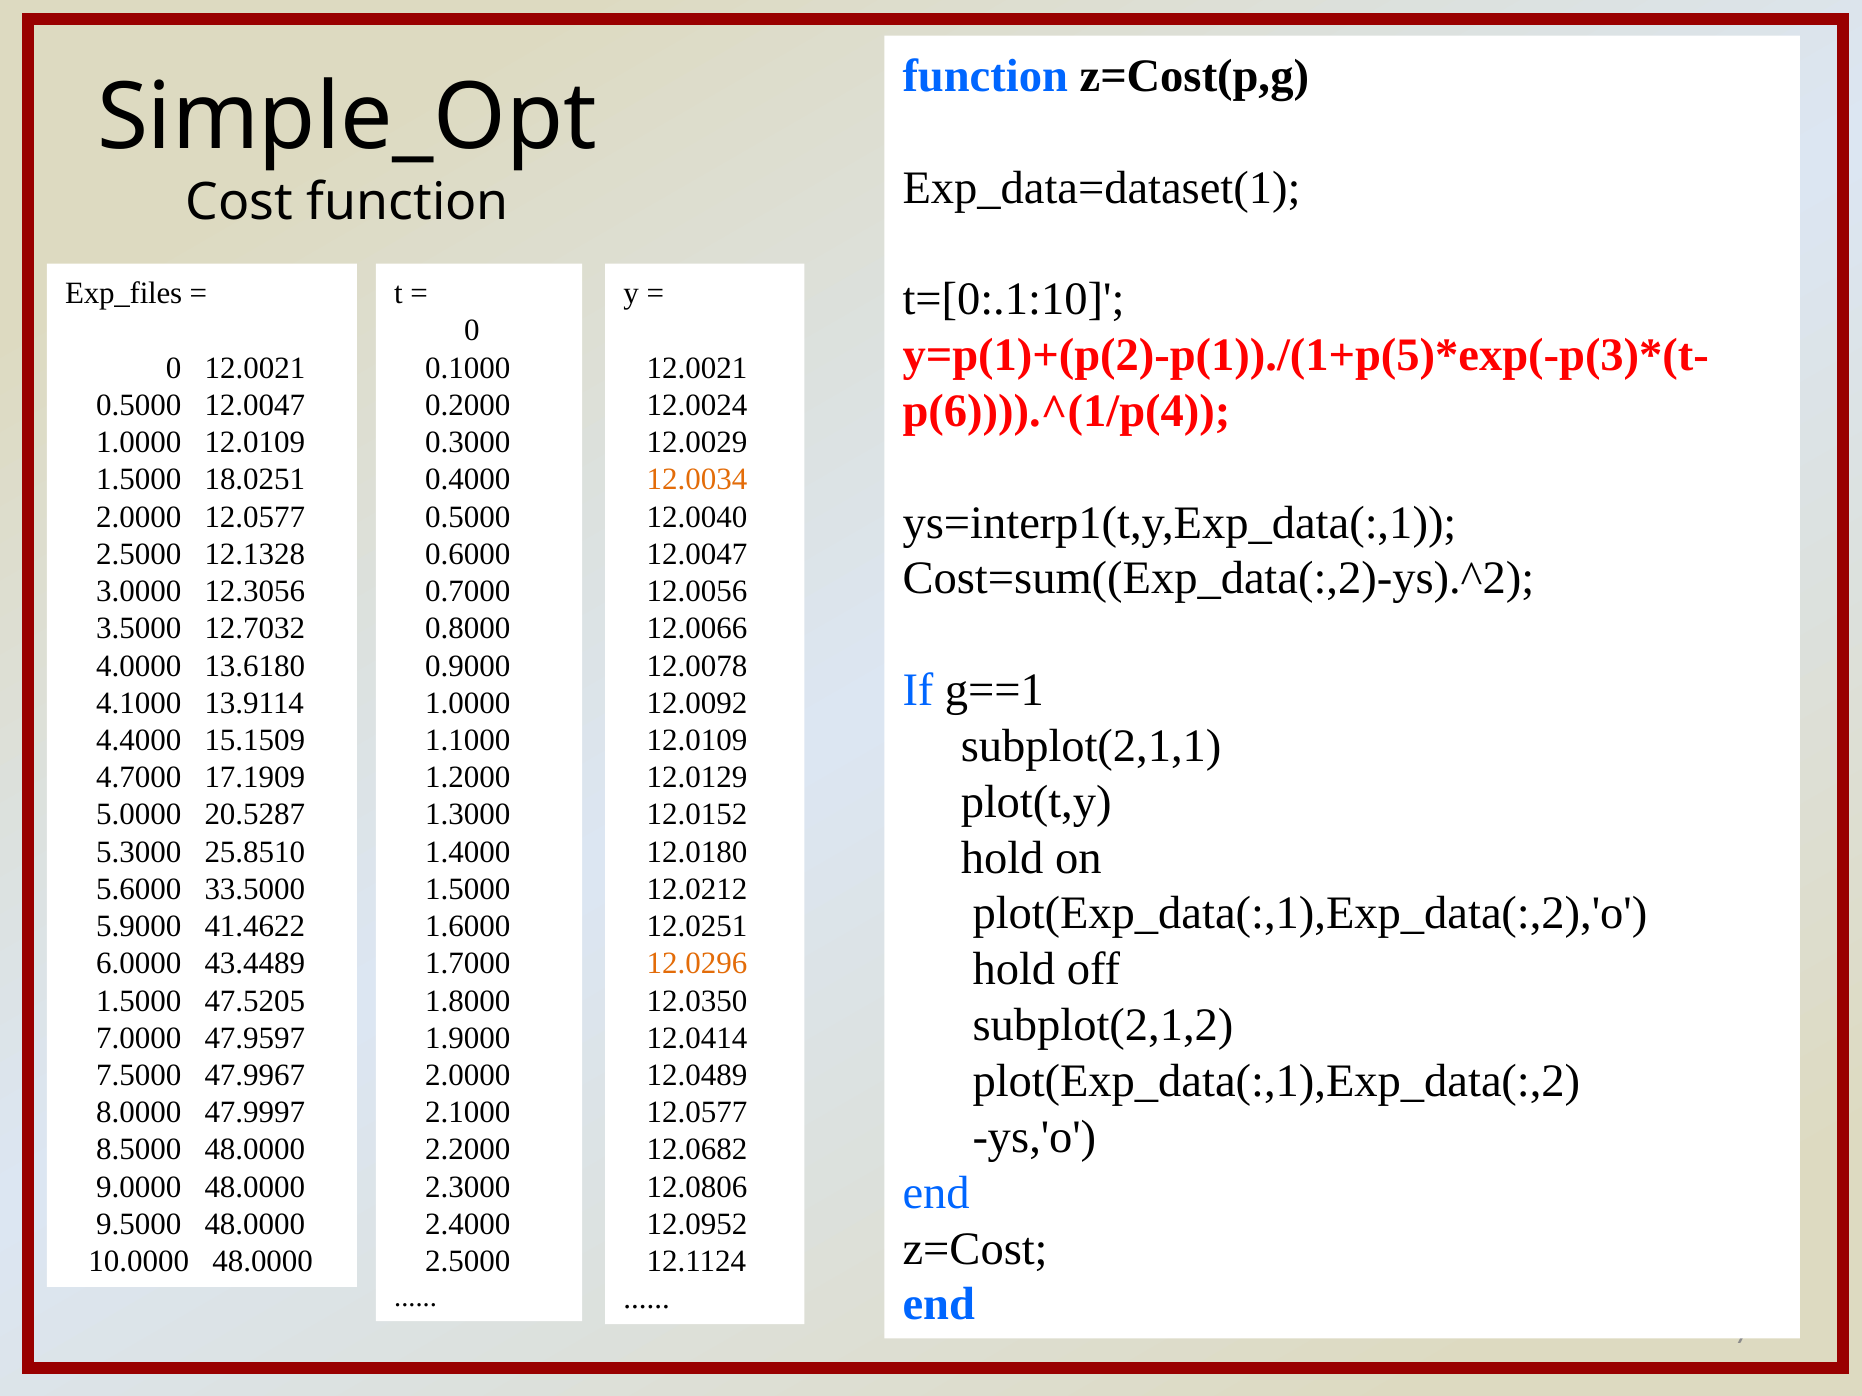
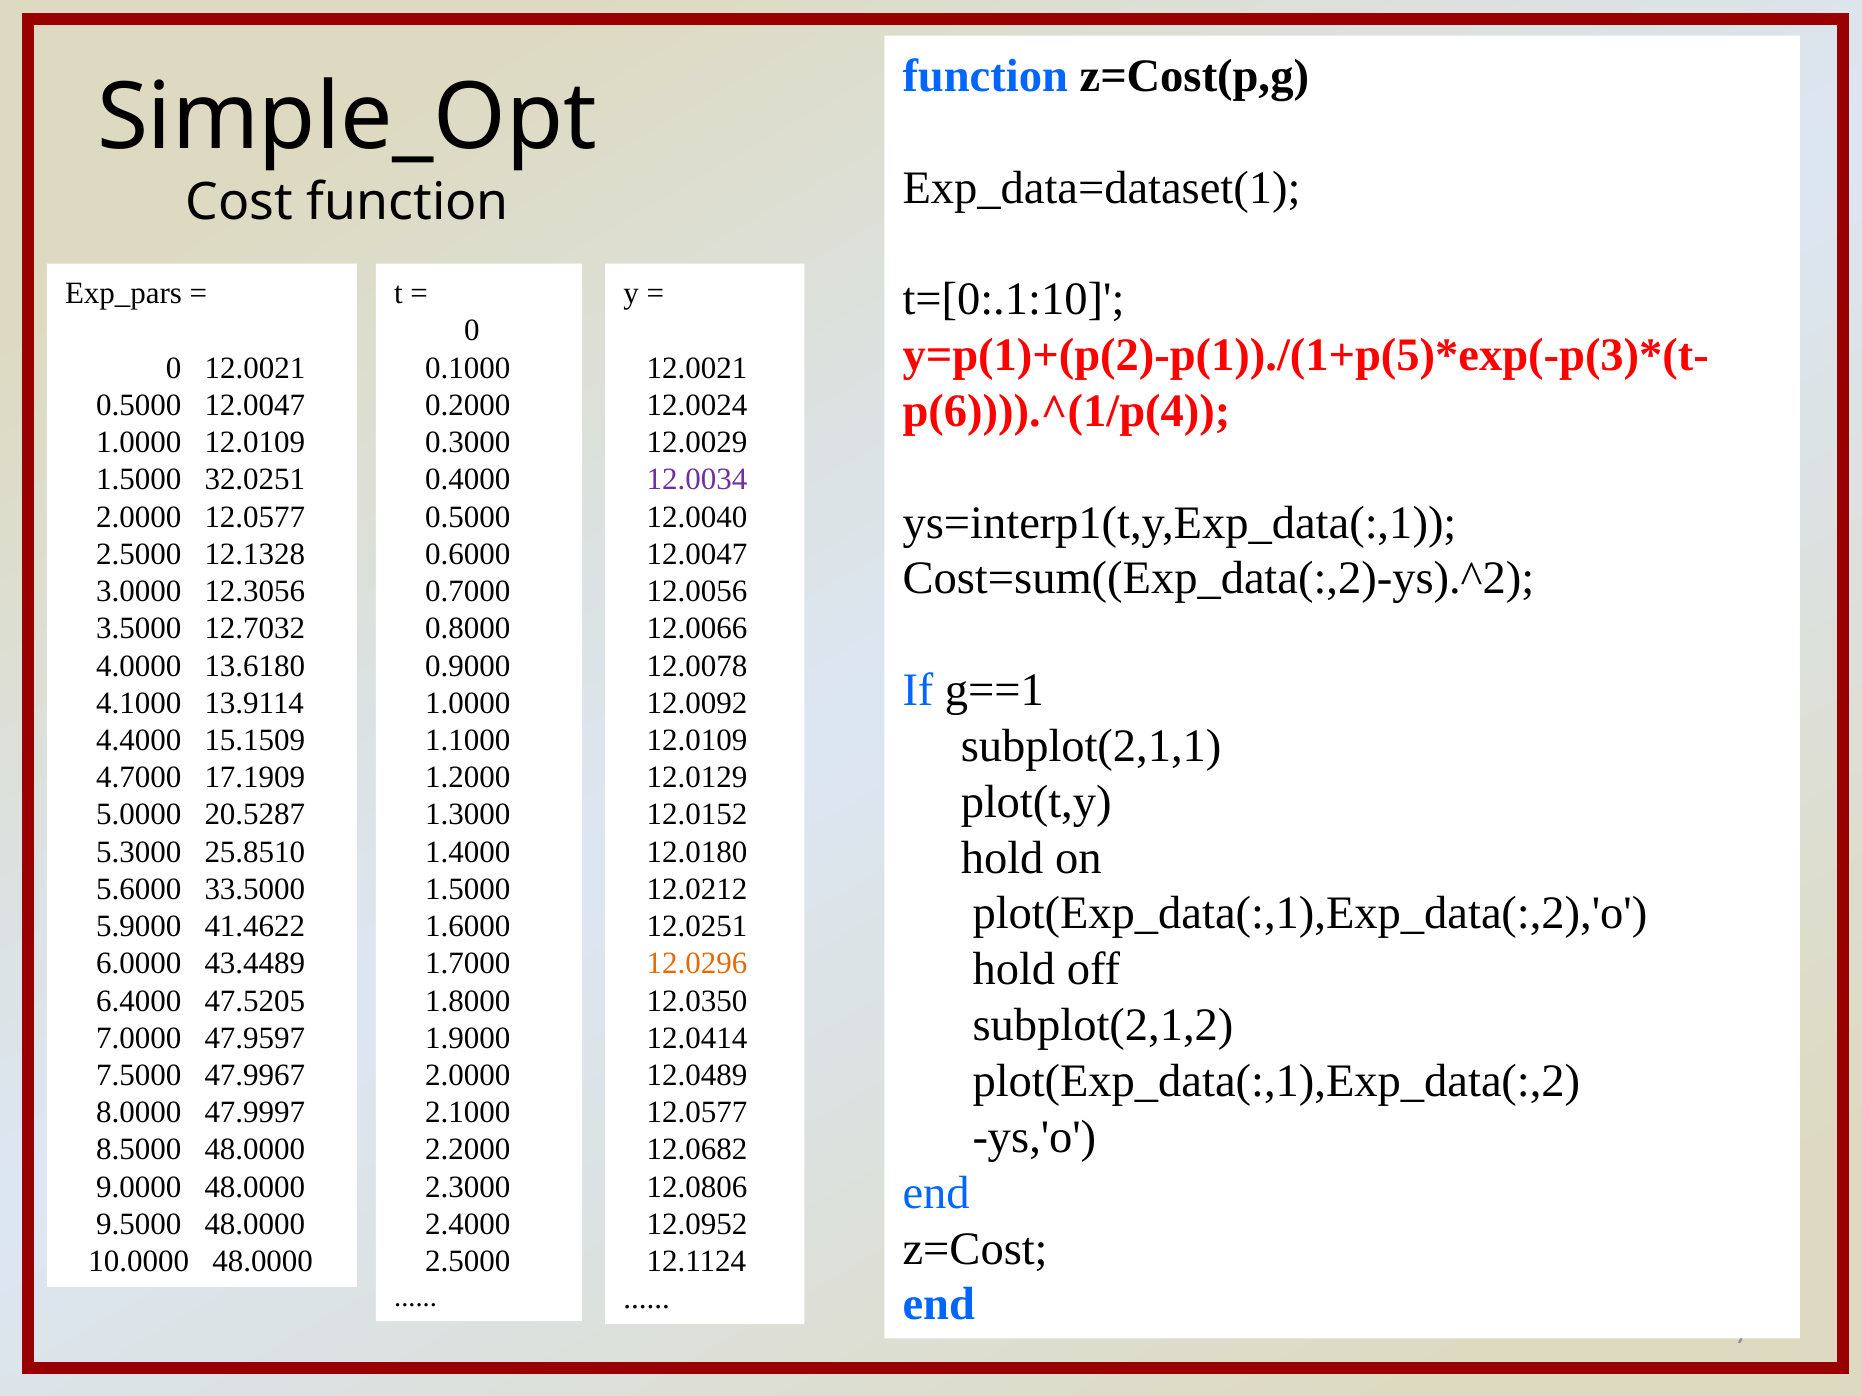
Exp_files: Exp_files -> Exp_pars
18.0251: 18.0251 -> 32.0251
12.0034 colour: orange -> purple
1.5000 at (139, 1001): 1.5000 -> 6.4000
